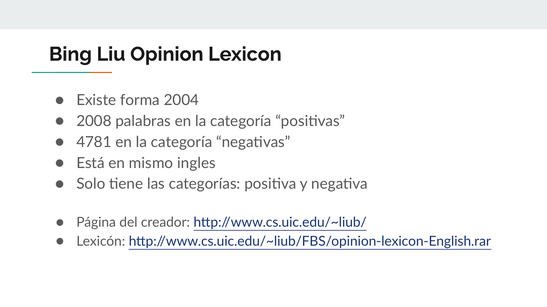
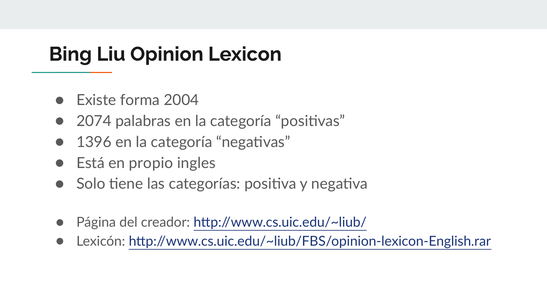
2008: 2008 -> 2074
4781: 4781 -> 1396
mismo: mismo -> propio
